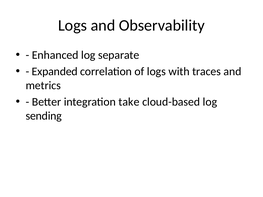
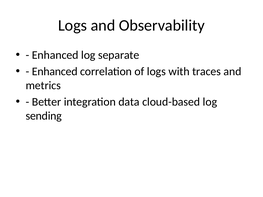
Expanded at (55, 72): Expanded -> Enhanced
take: take -> data
